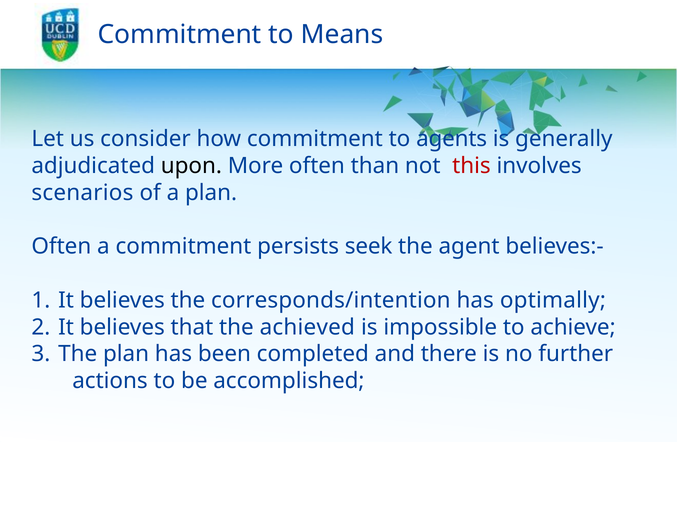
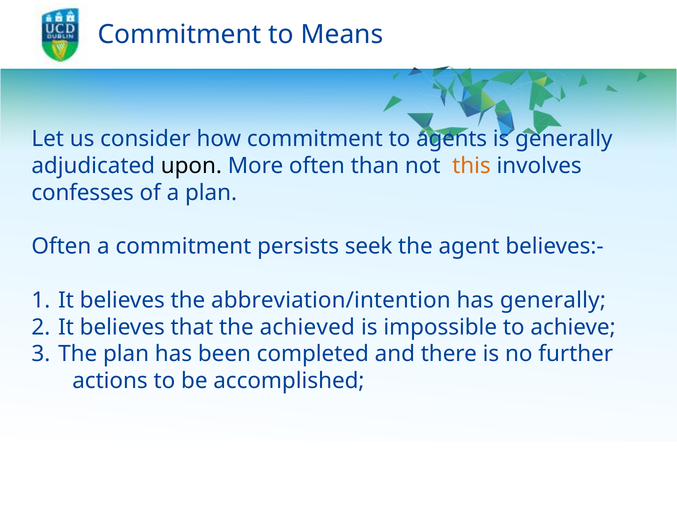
this colour: red -> orange
scenarios: scenarios -> confesses
corresponds/intention: corresponds/intention -> abbreviation/intention
has optimally: optimally -> generally
